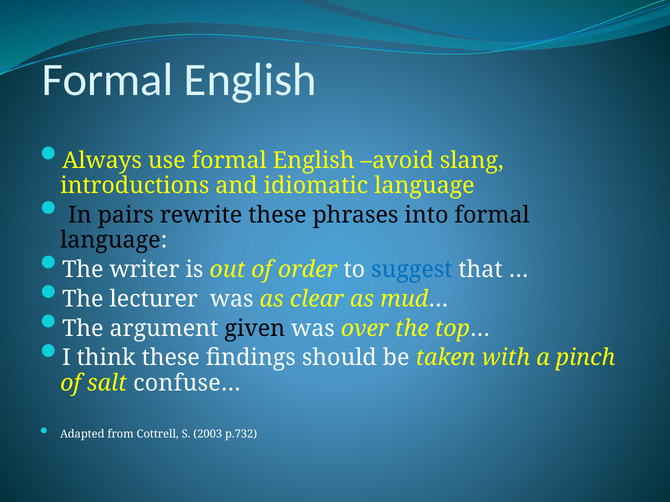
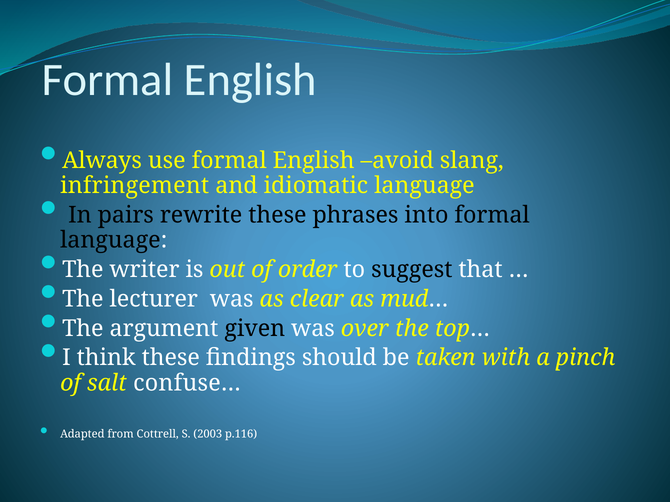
introductions: introductions -> infringement
suggest colour: blue -> black
p.732: p.732 -> p.116
